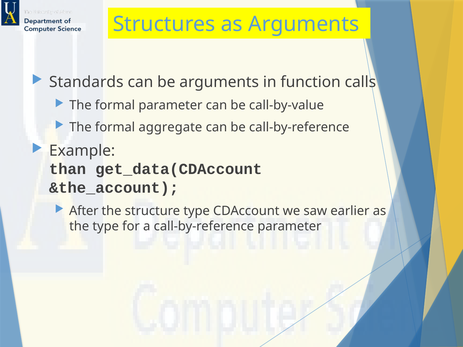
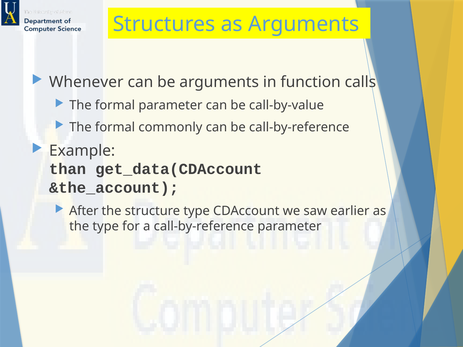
Standards: Standards -> Whenever
aggregate: aggregate -> commonly
